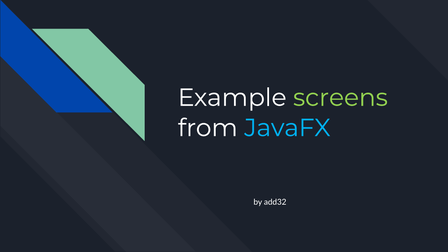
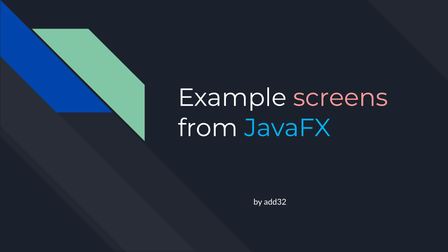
screens colour: light green -> pink
